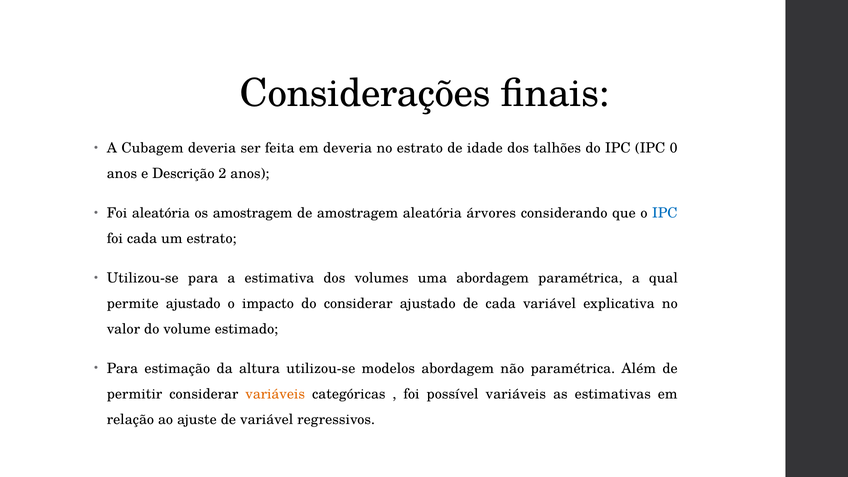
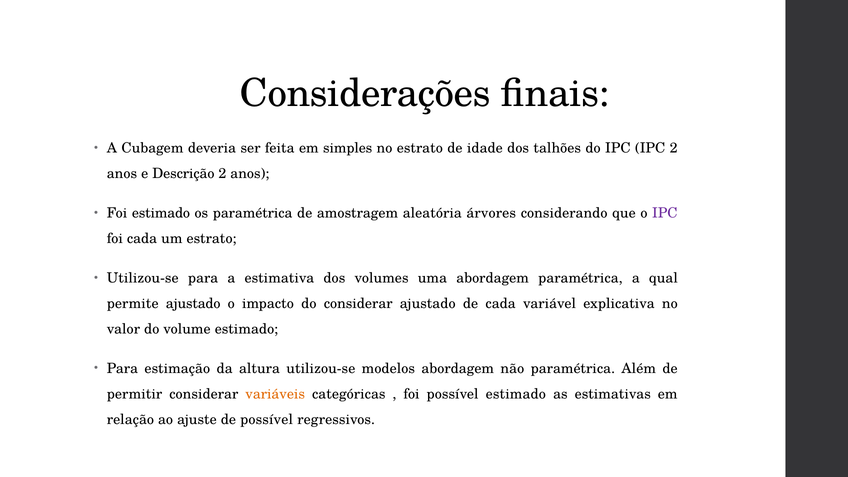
em deveria: deveria -> simples
IPC 0: 0 -> 2
Foi aleatória: aleatória -> estimado
os amostragem: amostragem -> paramétrica
IPC at (665, 213) colour: blue -> purple
possível variáveis: variáveis -> estimado
de variável: variável -> possível
